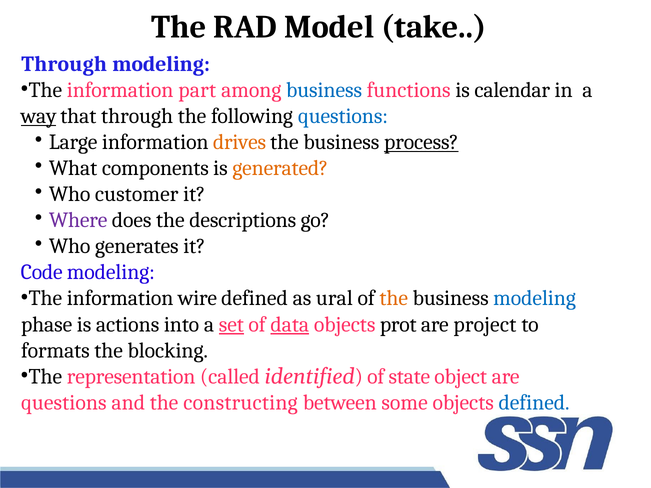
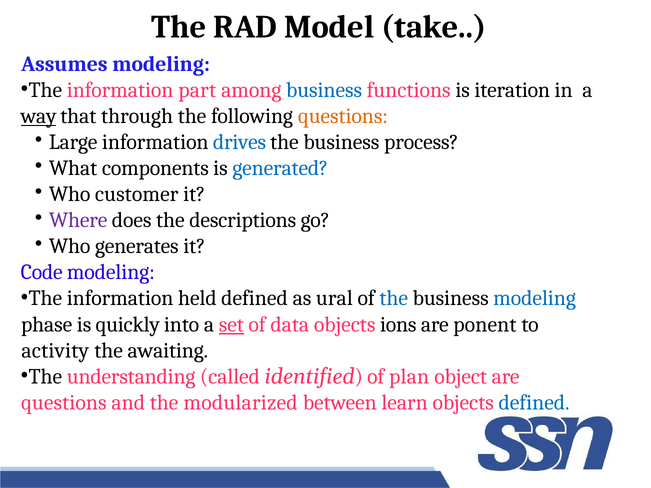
Through at (64, 64): Through -> Assumes
calendar: calendar -> iteration
questions at (343, 116) colour: blue -> orange
drives colour: orange -> blue
process underline: present -> none
generated colour: orange -> blue
wire: wire -> held
the at (394, 298) colour: orange -> blue
actions: actions -> quickly
data underline: present -> none
prot: prot -> ions
project: project -> ponent
formats: formats -> activity
blocking: blocking -> awaiting
representation: representation -> understanding
state: state -> plan
constructing: constructing -> modularized
some: some -> learn
